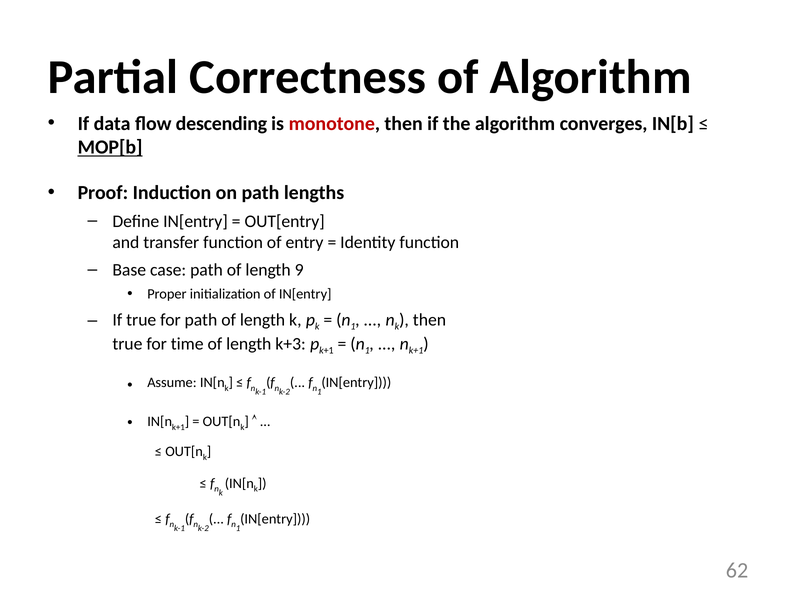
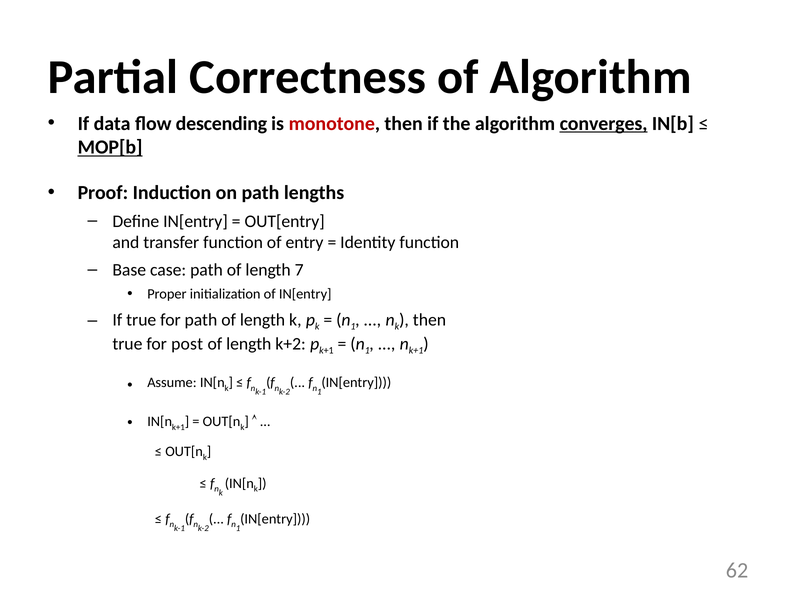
converges underline: none -> present
9: 9 -> 7
time: time -> post
k+3: k+3 -> k+2
